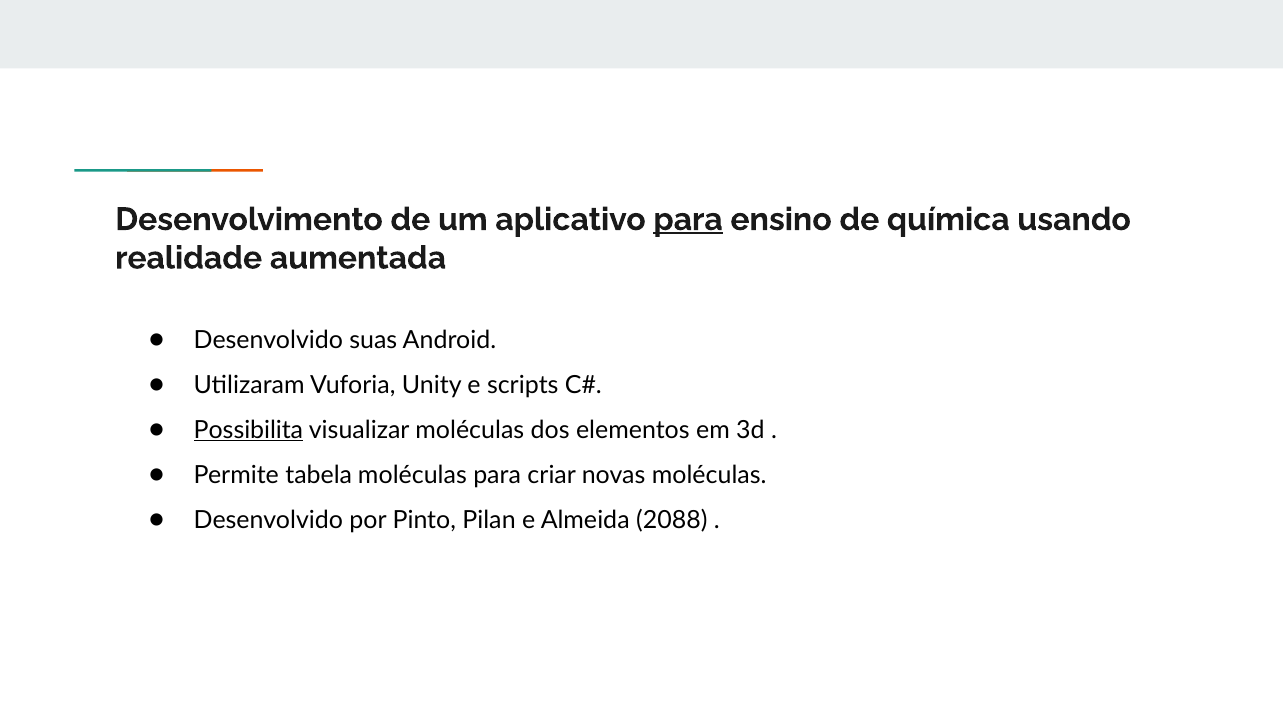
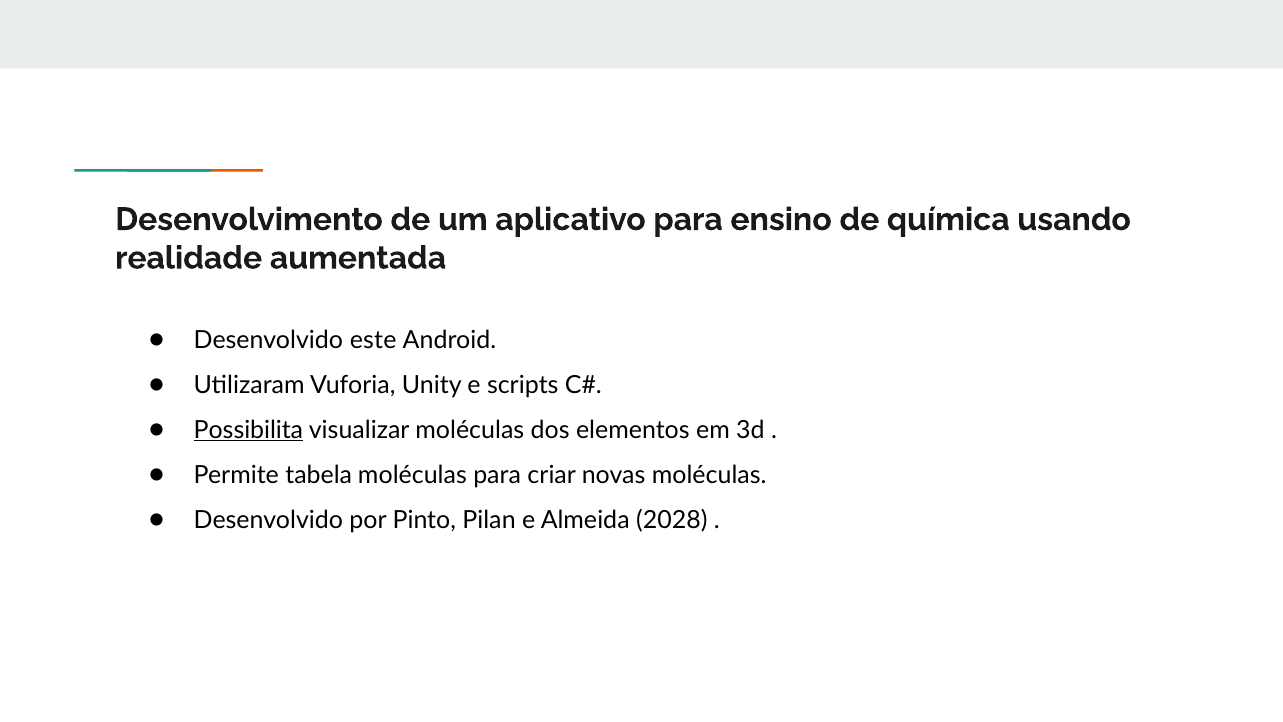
para at (688, 219) underline: present -> none
suas: suas -> este
2088: 2088 -> 2028
